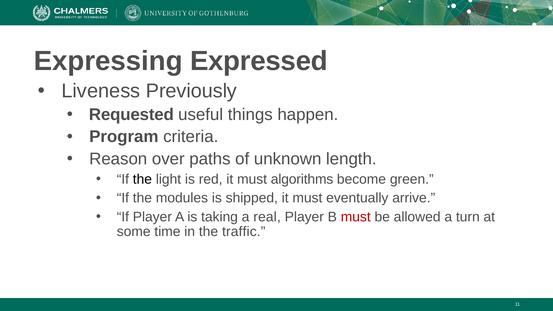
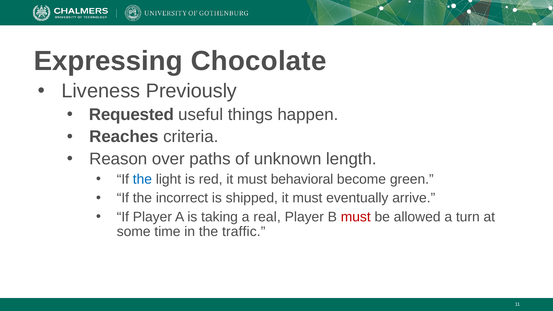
Expressed: Expressed -> Chocolate
Program: Program -> Reaches
the at (142, 179) colour: black -> blue
algorithms: algorithms -> behavioral
modules: modules -> incorrect
